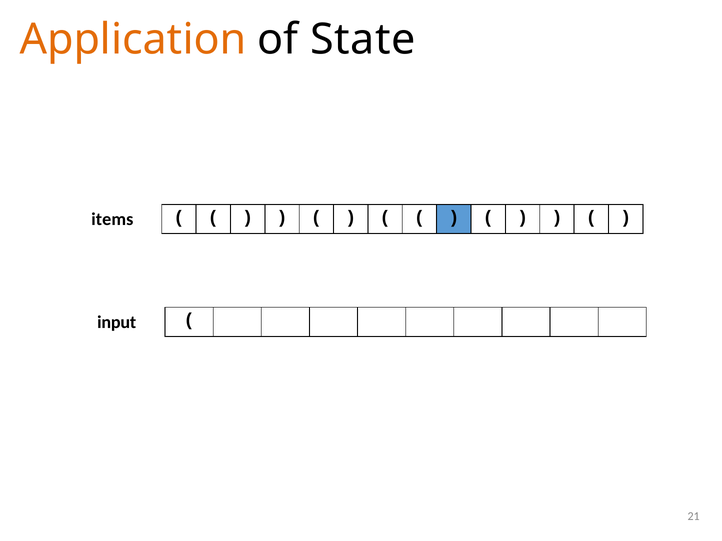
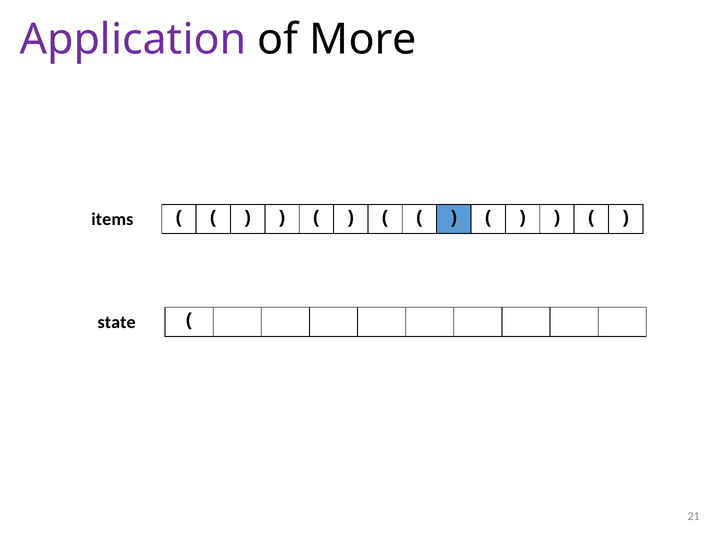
Application colour: orange -> purple
State: State -> More
input: input -> state
